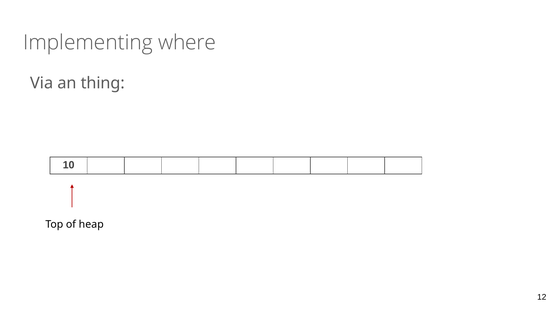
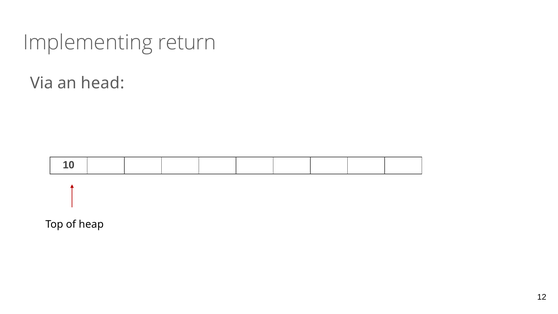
where: where -> return
thing: thing -> head
